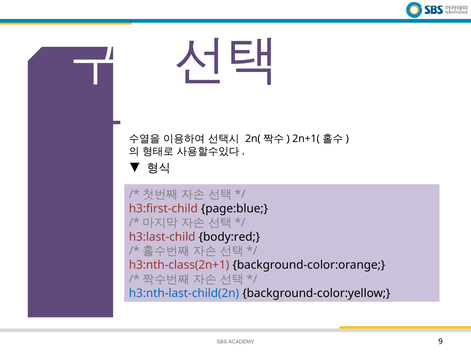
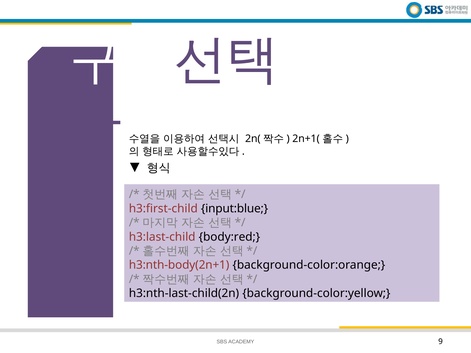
page:blue: page:blue -> input:blue
h3:nth-class(2n+1: h3:nth-class(2n+1 -> h3:nth-body(2n+1
h3:nth-last-child(2n colour: blue -> black
